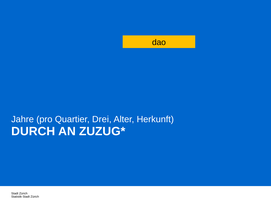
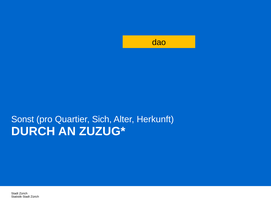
Jahre: Jahre -> Sonst
Drei: Drei -> Sich
